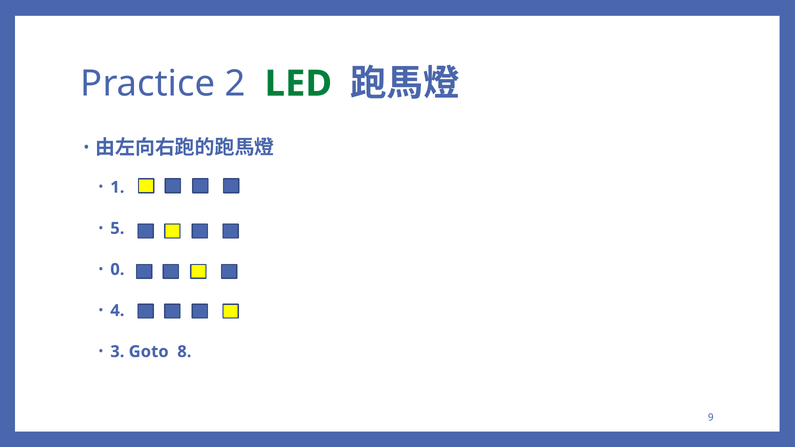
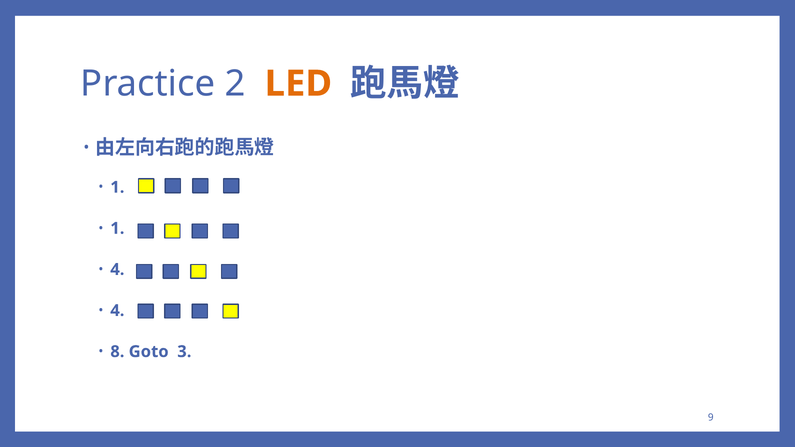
LED colour: green -> orange
5 at (117, 228): 5 -> 1
0 at (117, 270): 0 -> 4
3: 3 -> 8
8: 8 -> 3
